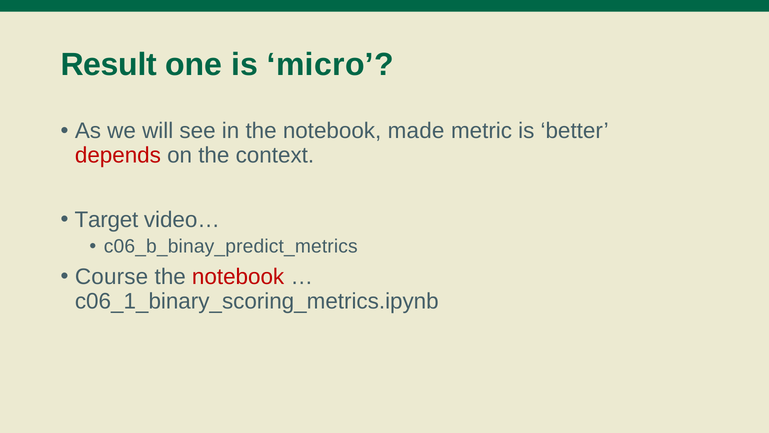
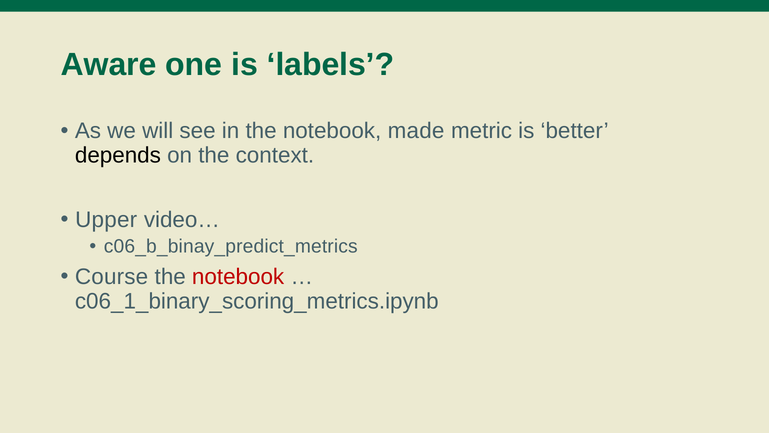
Result: Result -> Aware
micro: micro -> labels
depends colour: red -> black
Target: Target -> Upper
